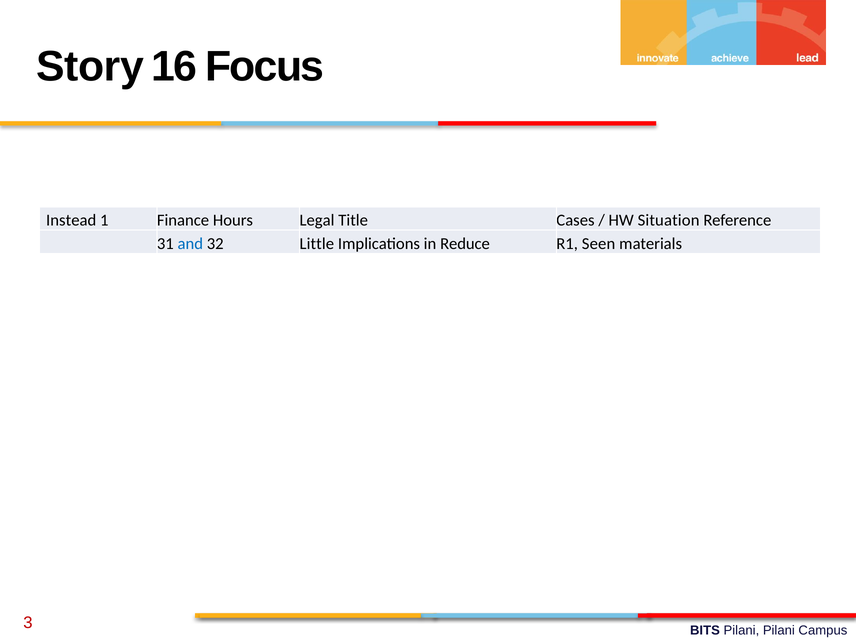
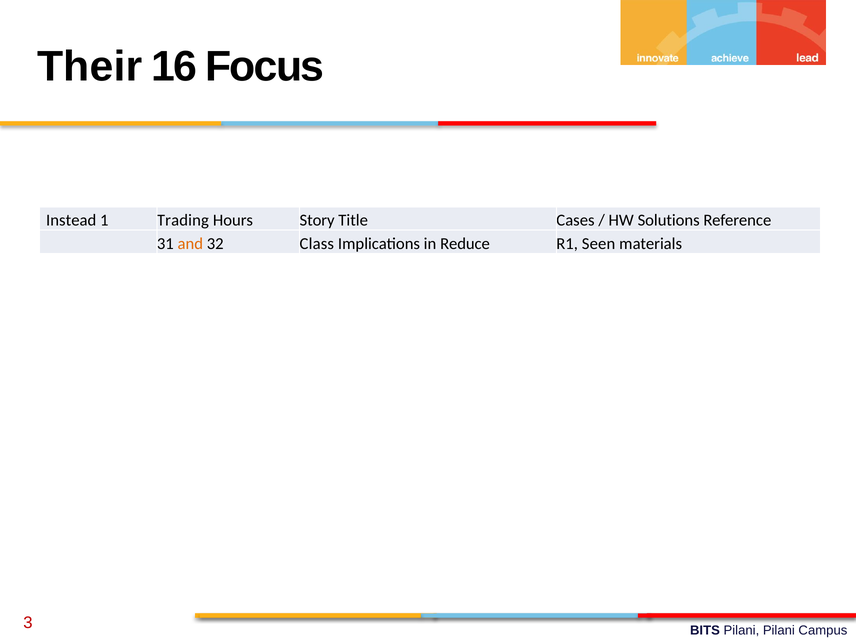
Story: Story -> Their
Finance: Finance -> Trading
Legal: Legal -> Story
Situation: Situation -> Solutions
and colour: blue -> orange
Little: Little -> Class
